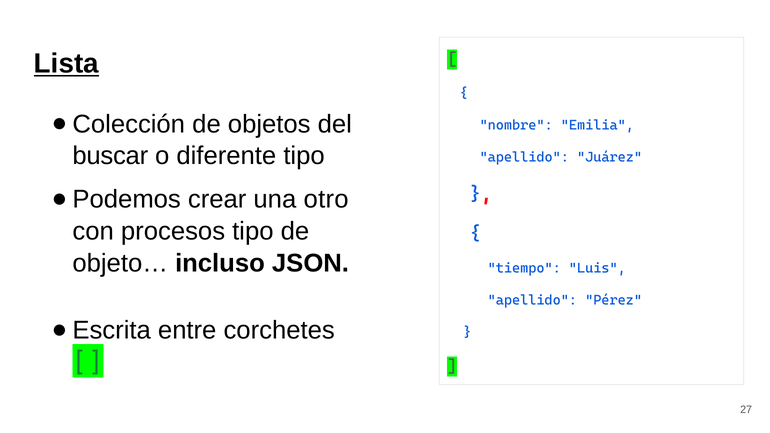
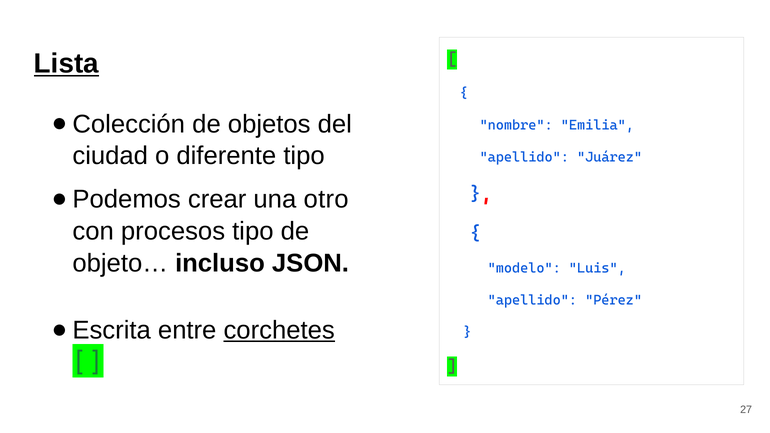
buscar: buscar -> ciudad
tiempo: tiempo -> modelo
corchetes underline: none -> present
